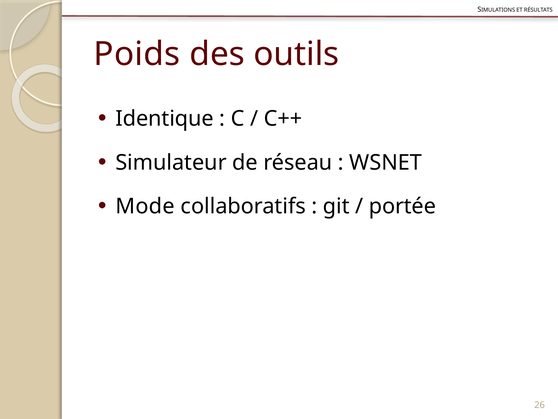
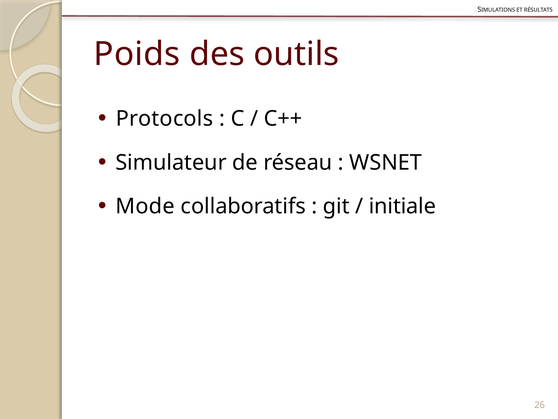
Identique: Identique -> Protocols
portée: portée -> initiale
